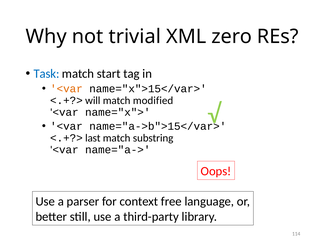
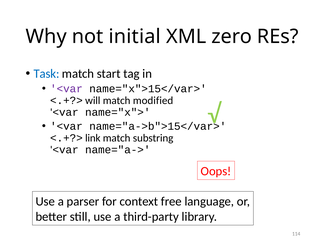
trivial: trivial -> initial
<var at (66, 88) colour: orange -> purple
last: last -> link
